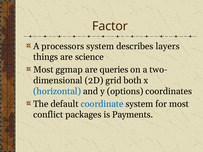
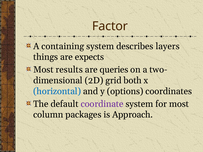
processors: processors -> containing
science: science -> expects
ggmap: ggmap -> results
coordinate colour: blue -> purple
conflict: conflict -> column
Payments: Payments -> Approach
